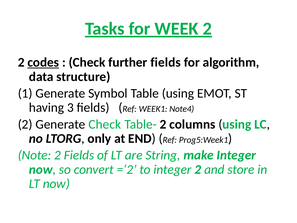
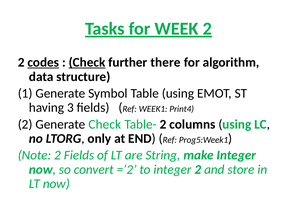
Check at (87, 62) underline: none -> present
further fields: fields -> there
Note4: Note4 -> Print4
